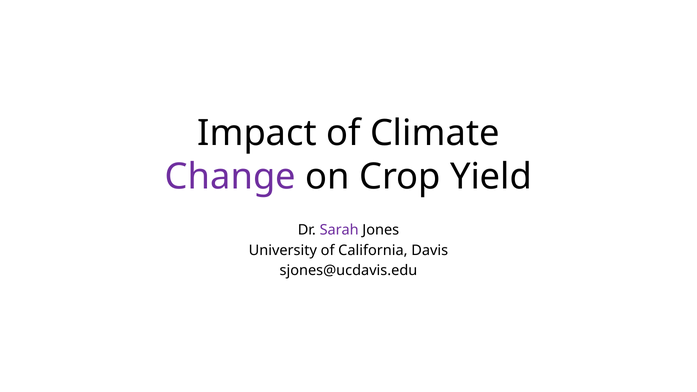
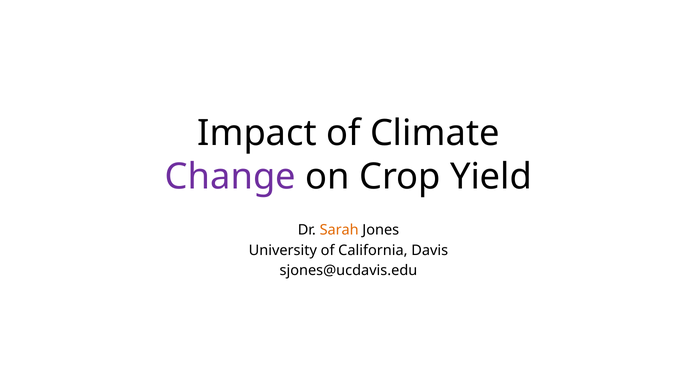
Sarah colour: purple -> orange
